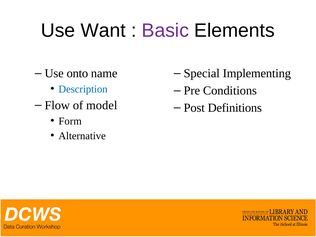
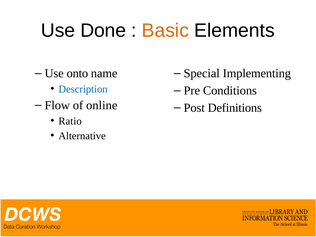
Want: Want -> Done
Basic colour: purple -> orange
model: model -> online
Form: Form -> Ratio
